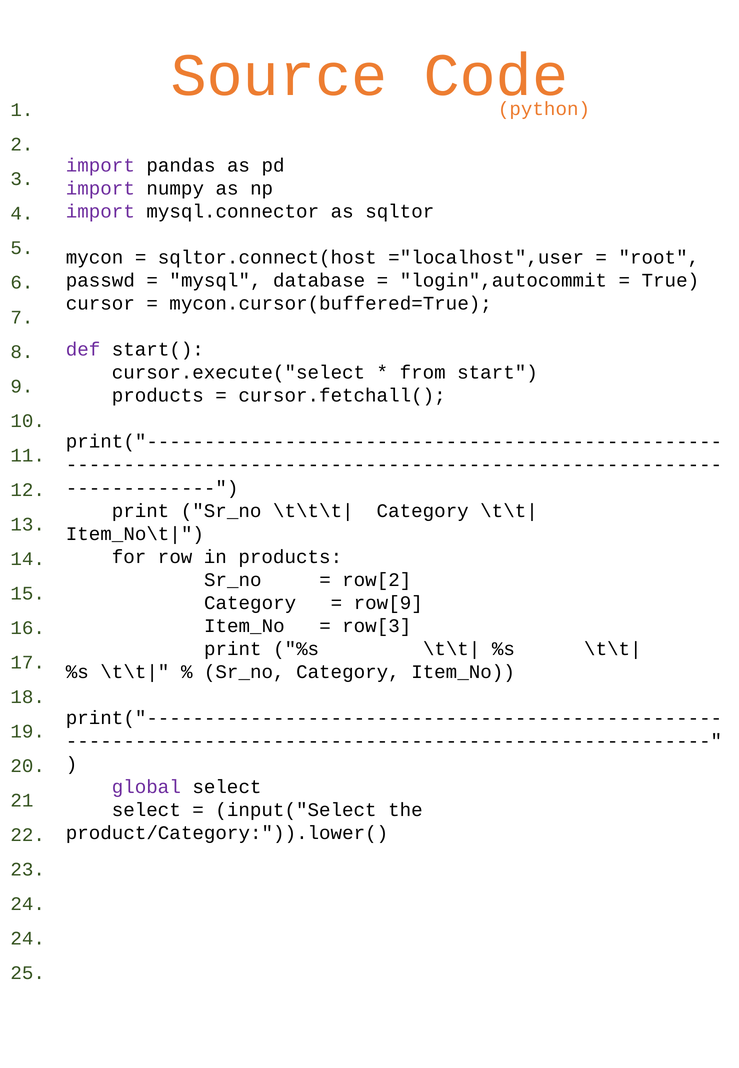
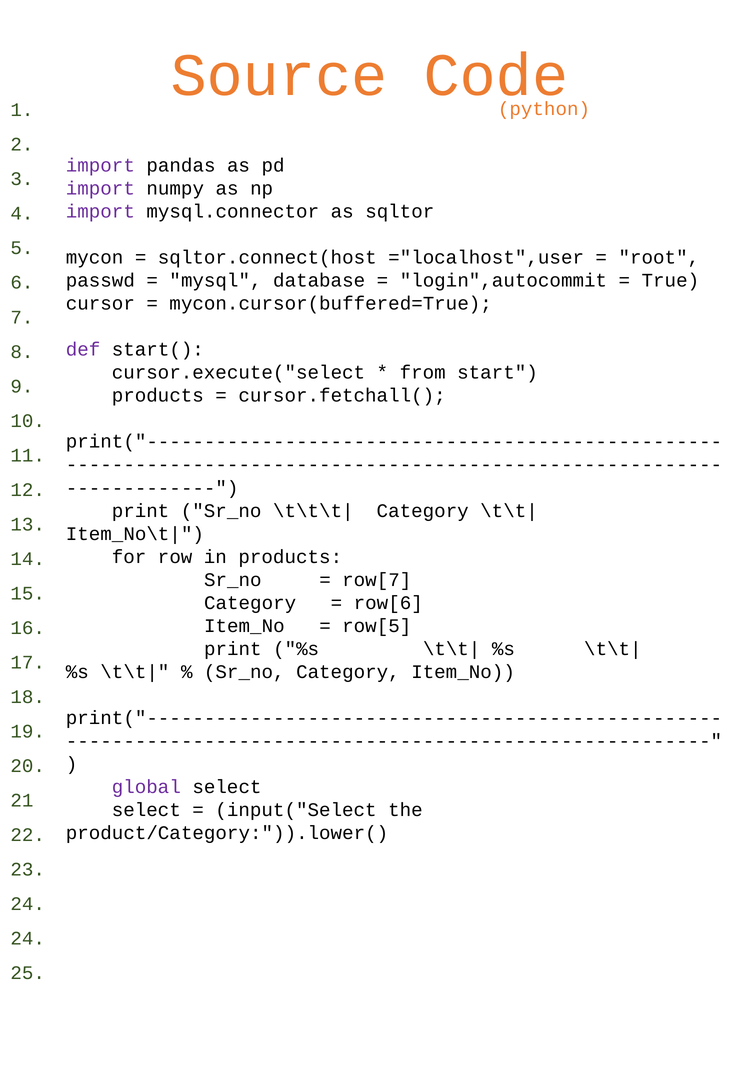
row[2: row[2 -> row[7
row[9: row[9 -> row[6
row[3: row[3 -> row[5
